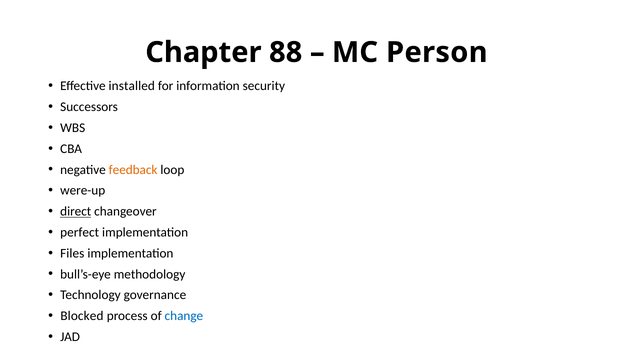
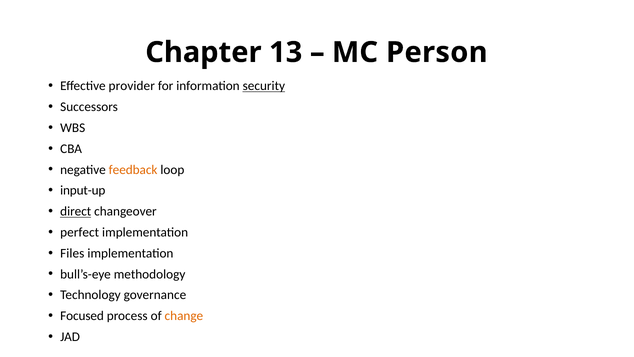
88: 88 -> 13
installed: installed -> provider
security underline: none -> present
were-up: were-up -> input-up
Blocked: Blocked -> Focused
change colour: blue -> orange
